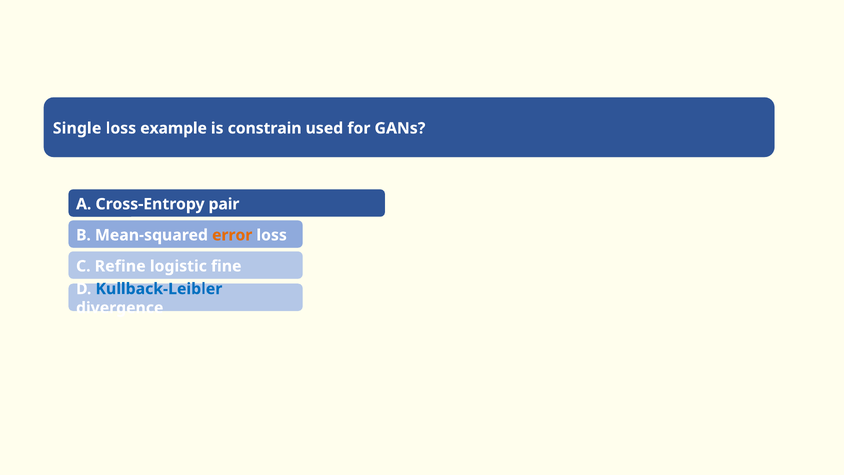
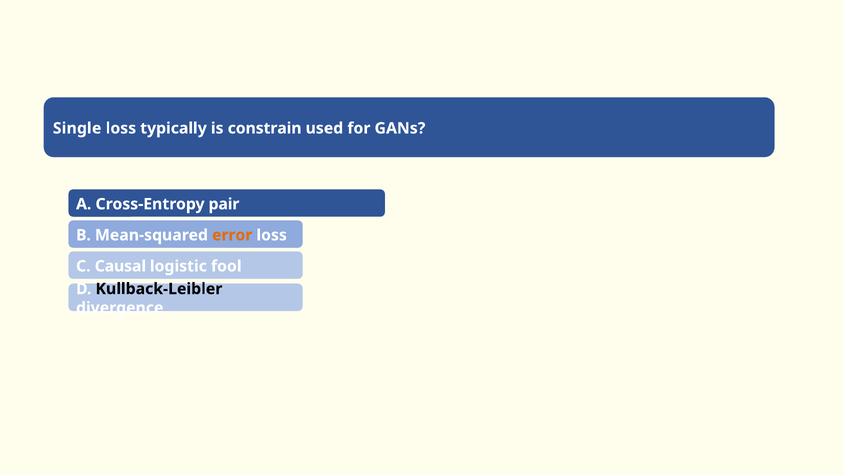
example: example -> typically
Refine: Refine -> Causal
fine: fine -> fool
Kullback-Leibler colour: blue -> black
